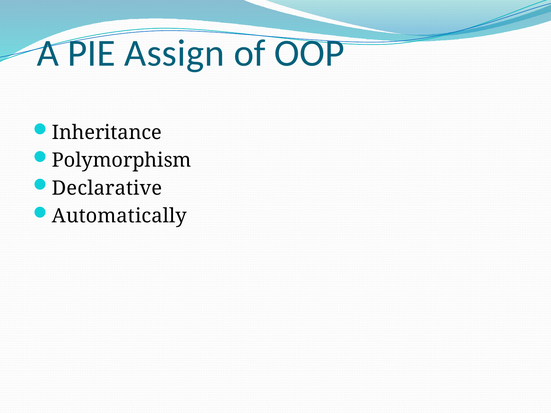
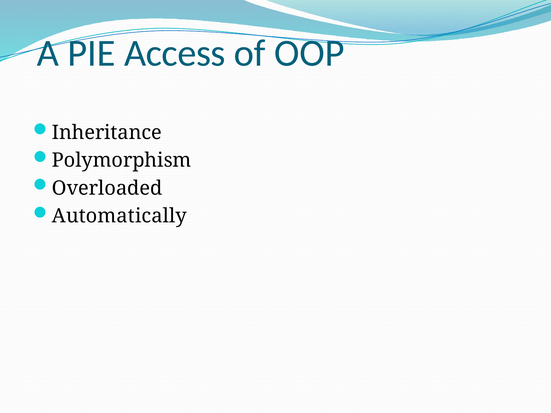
Assign: Assign -> Access
Declarative: Declarative -> Overloaded
